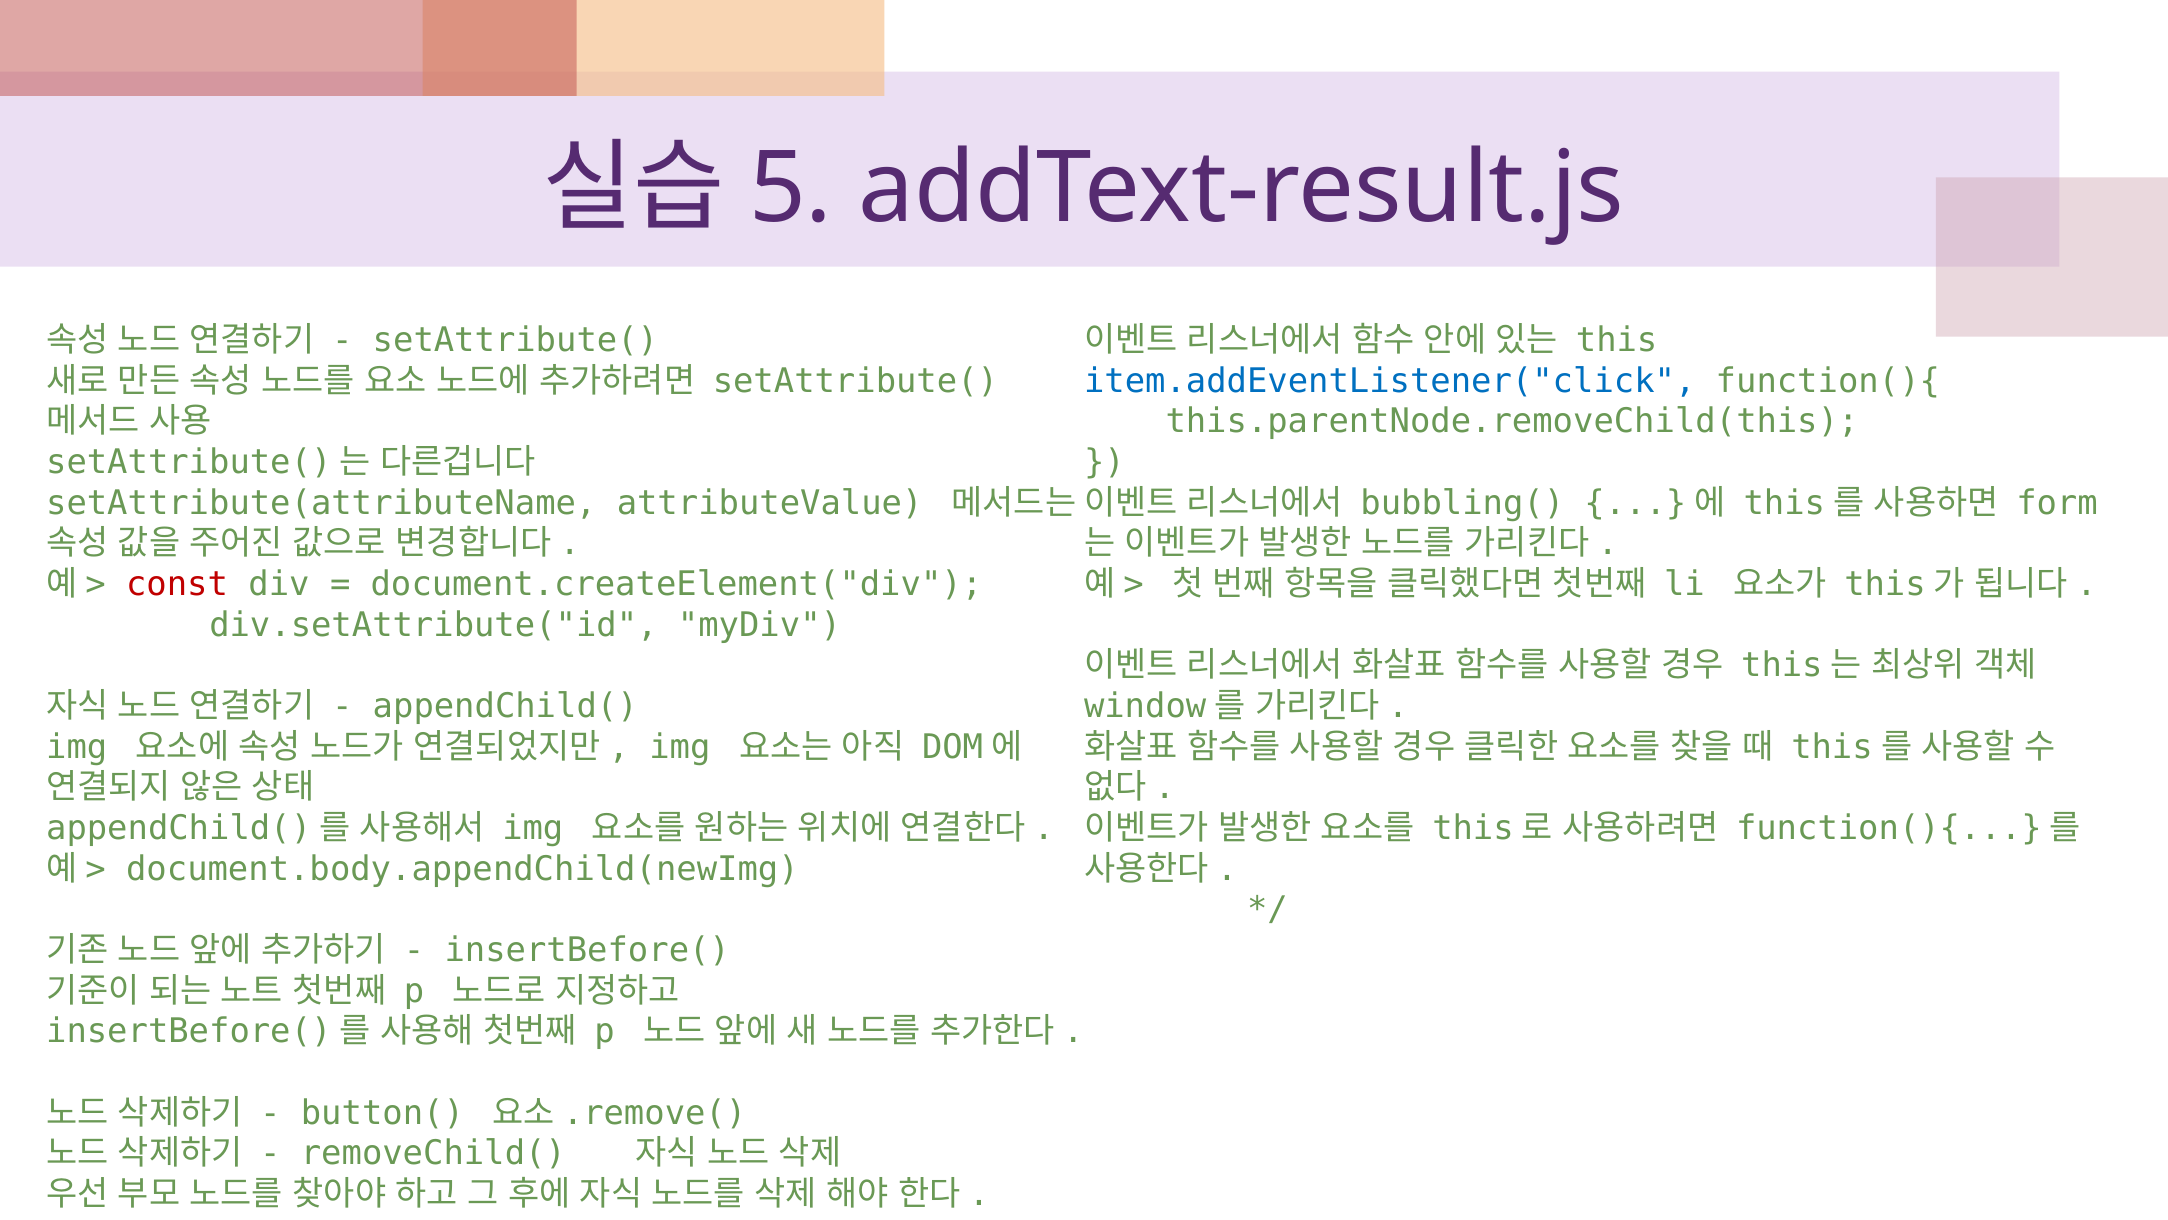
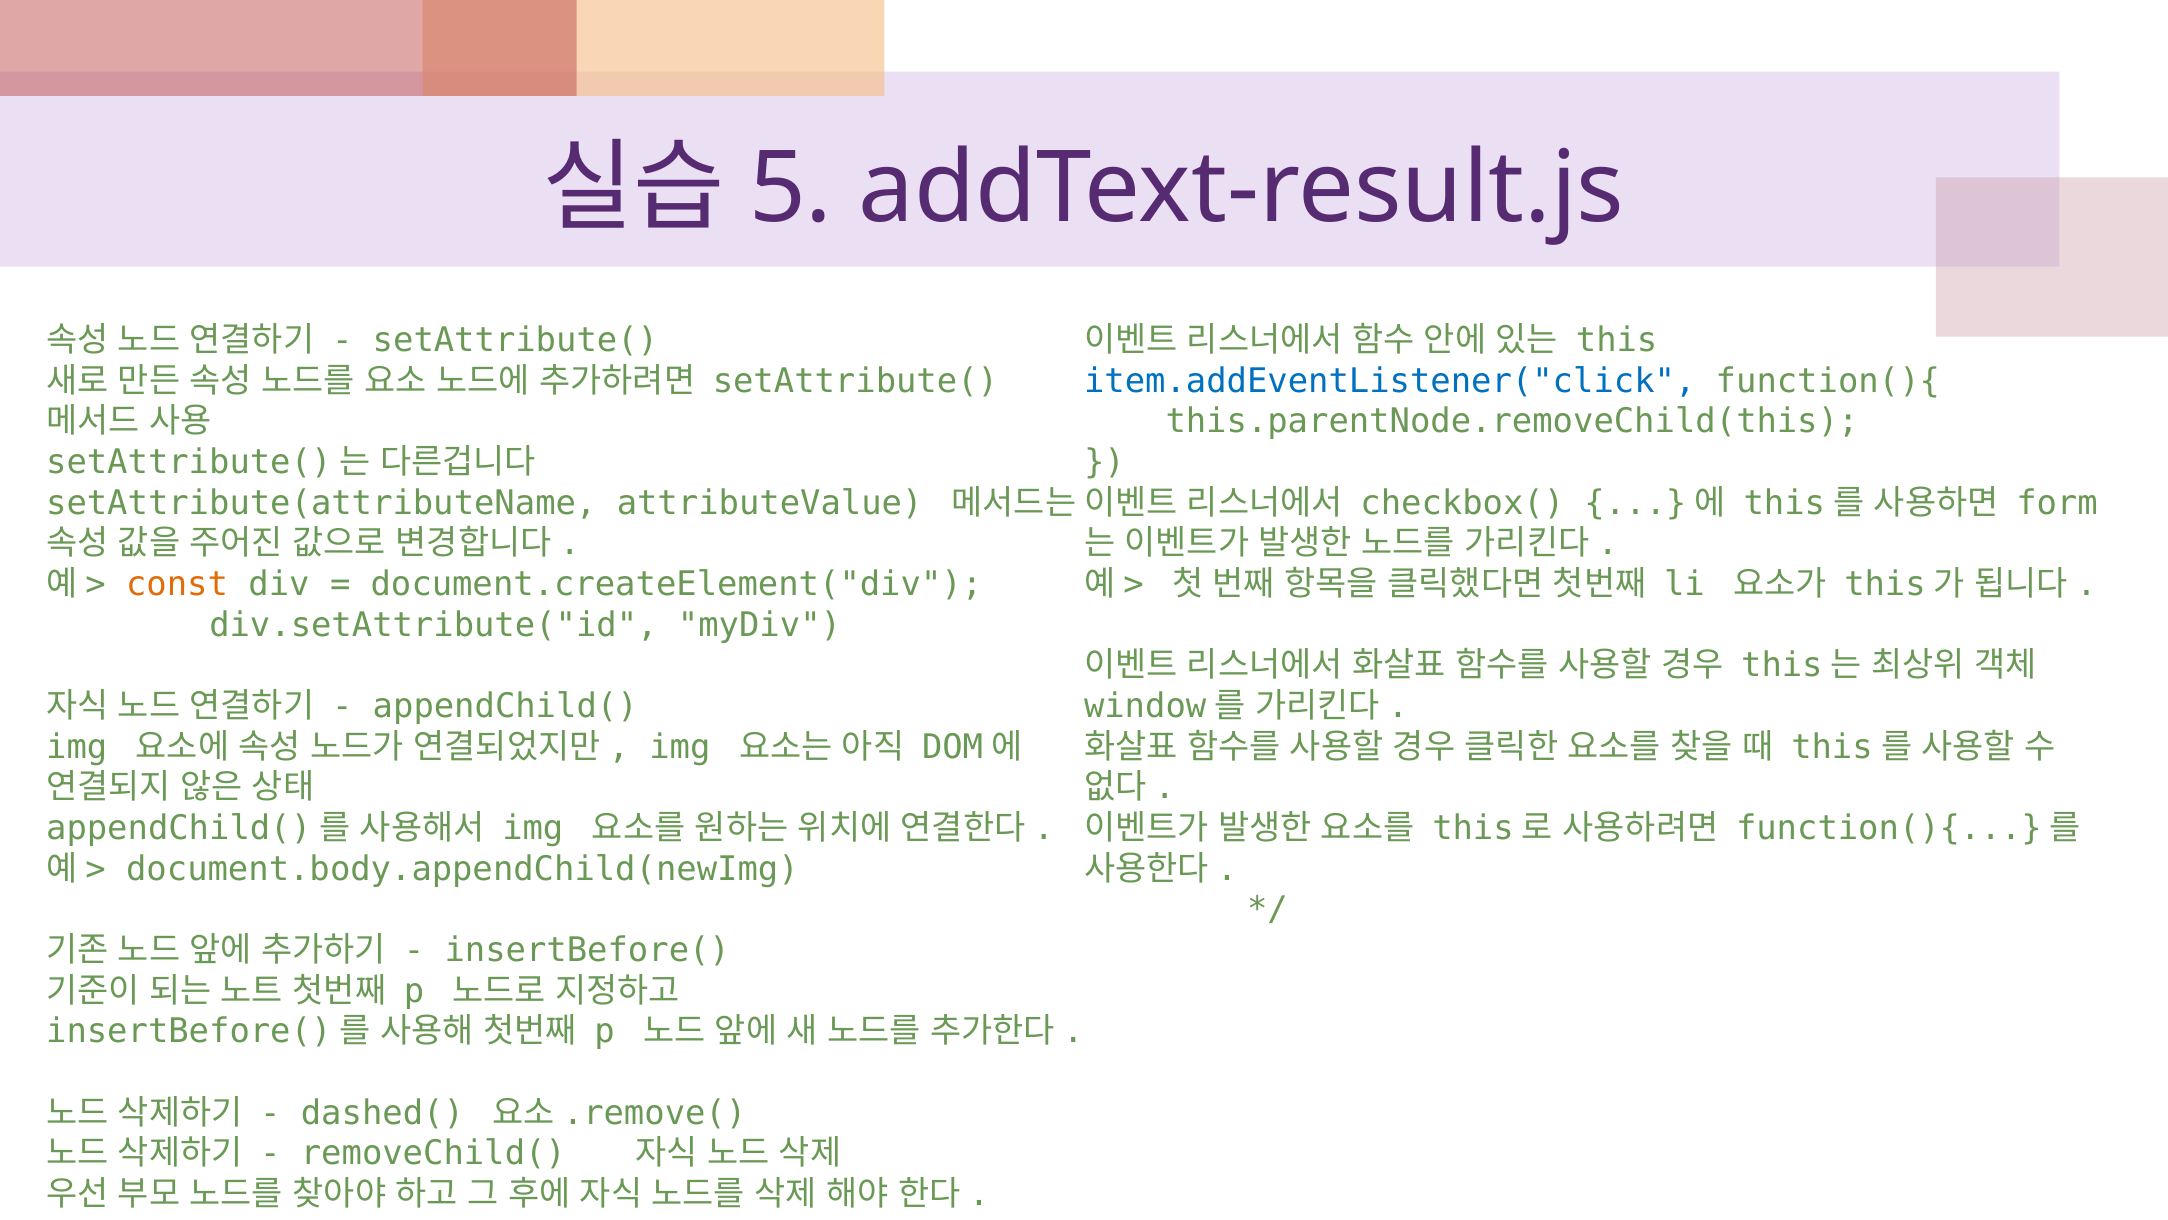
bubbling(: bubbling( -> checkbox(
const colour: red -> orange
button(: button( -> dashed(
